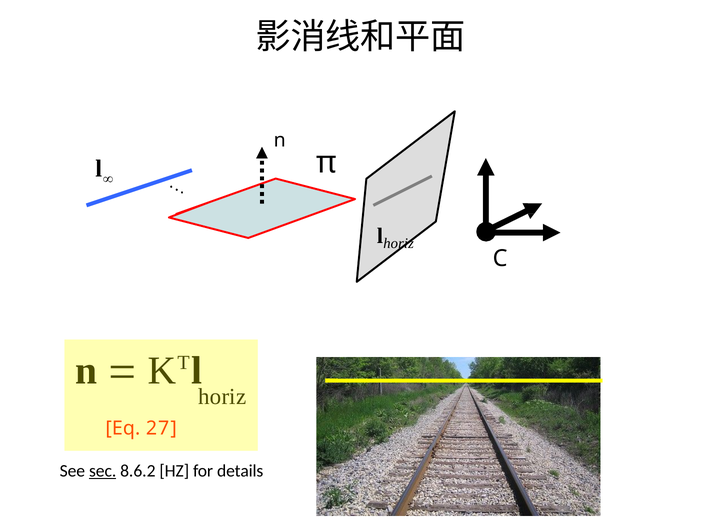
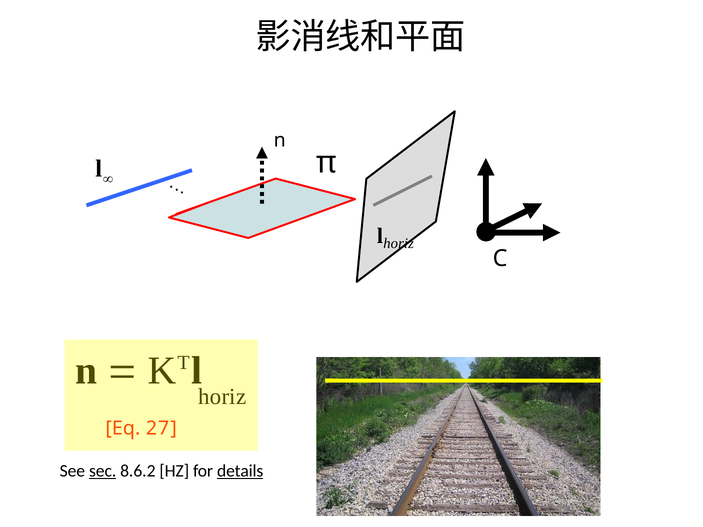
details underline: none -> present
